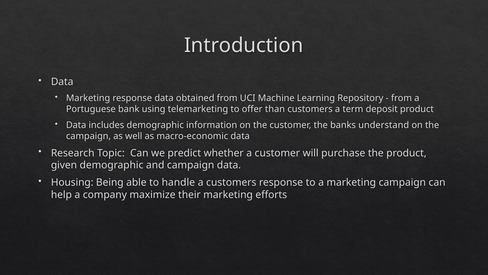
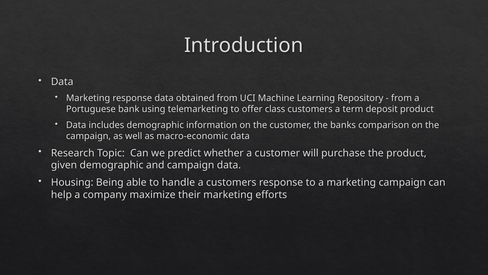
than: than -> class
understand: understand -> comparison
